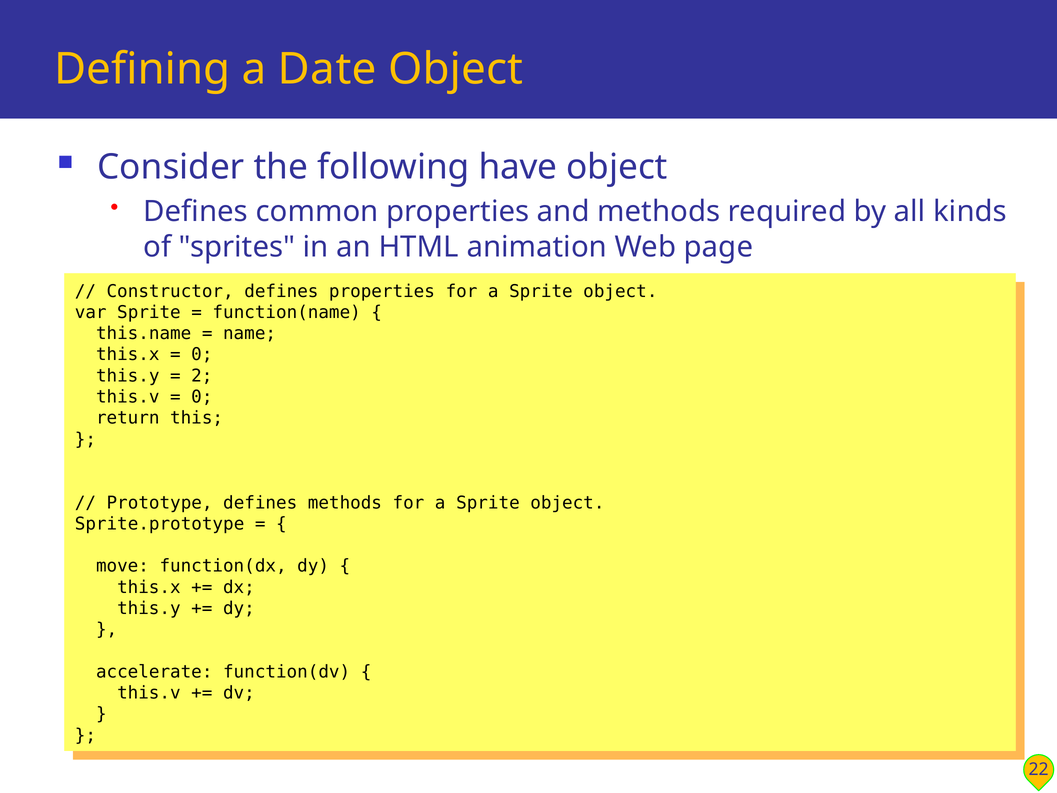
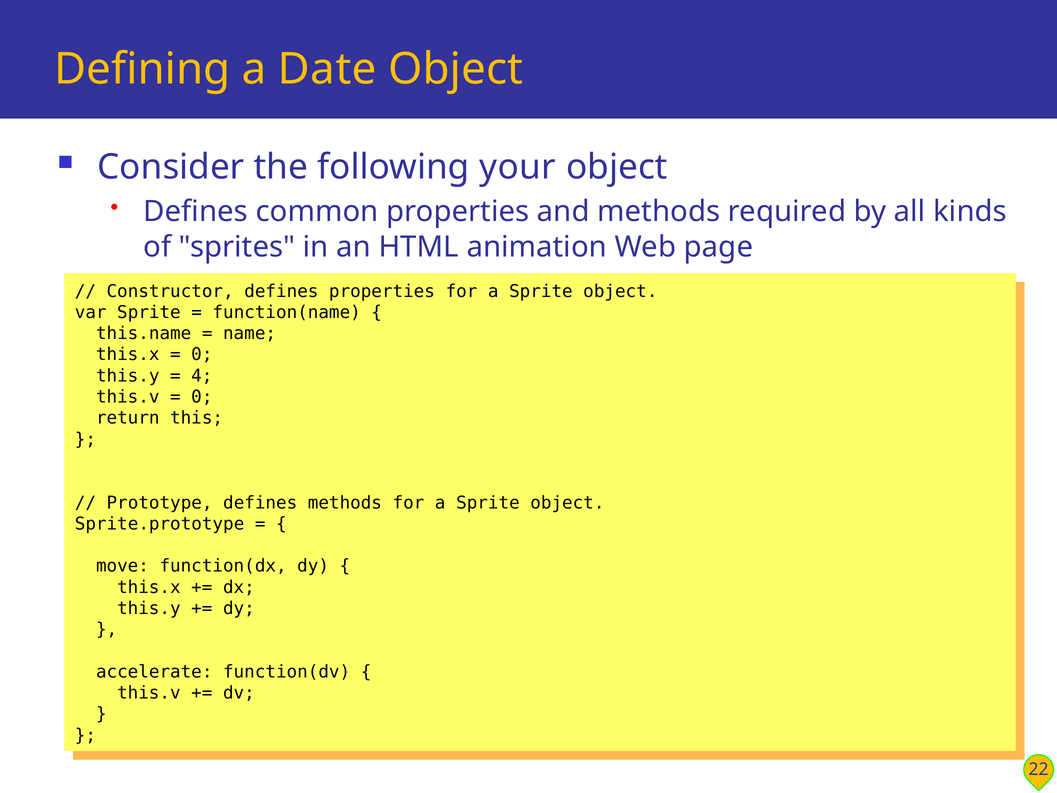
have: have -> your
2: 2 -> 4
